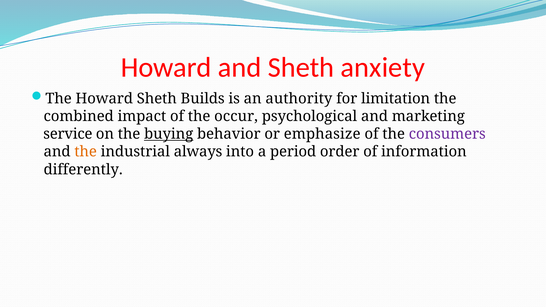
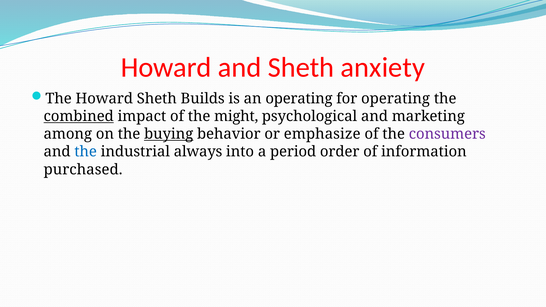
an authority: authority -> operating
for limitation: limitation -> operating
combined underline: none -> present
occur: occur -> might
service: service -> among
the at (86, 152) colour: orange -> blue
differently: differently -> purchased
